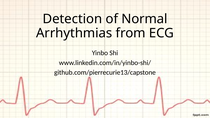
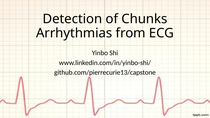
Normal: Normal -> Chunks
